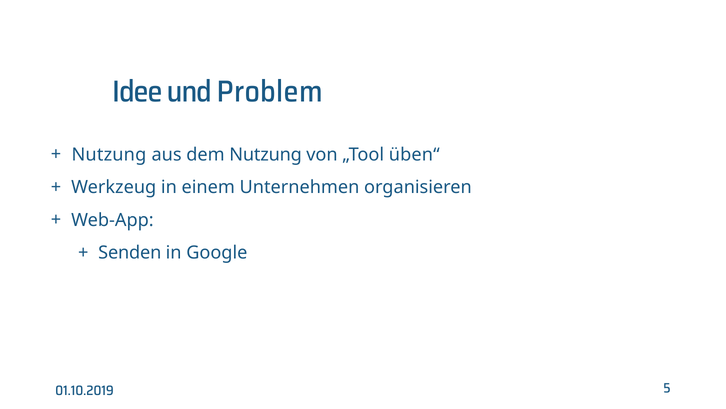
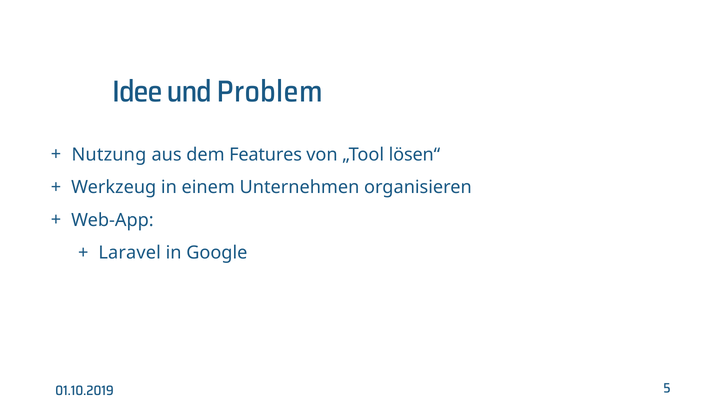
dem Nutzung: Nutzung -> Features
üben“: üben“ -> lösen“
Senden: Senden -> Laravel
